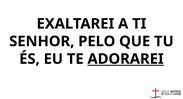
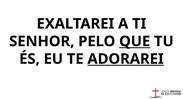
QUE underline: none -> present
